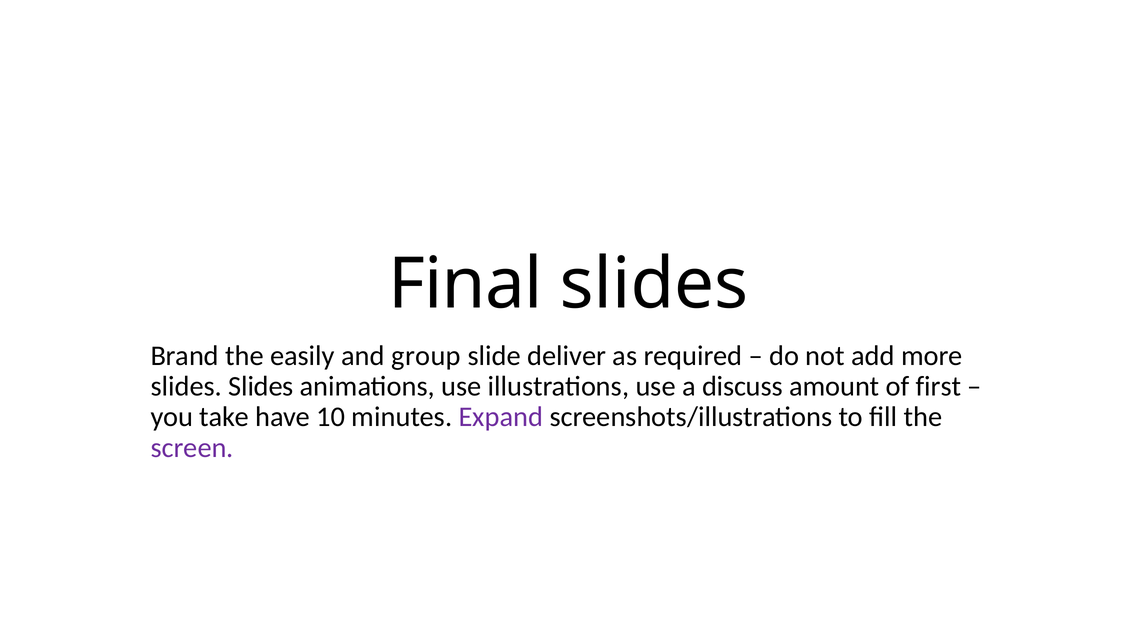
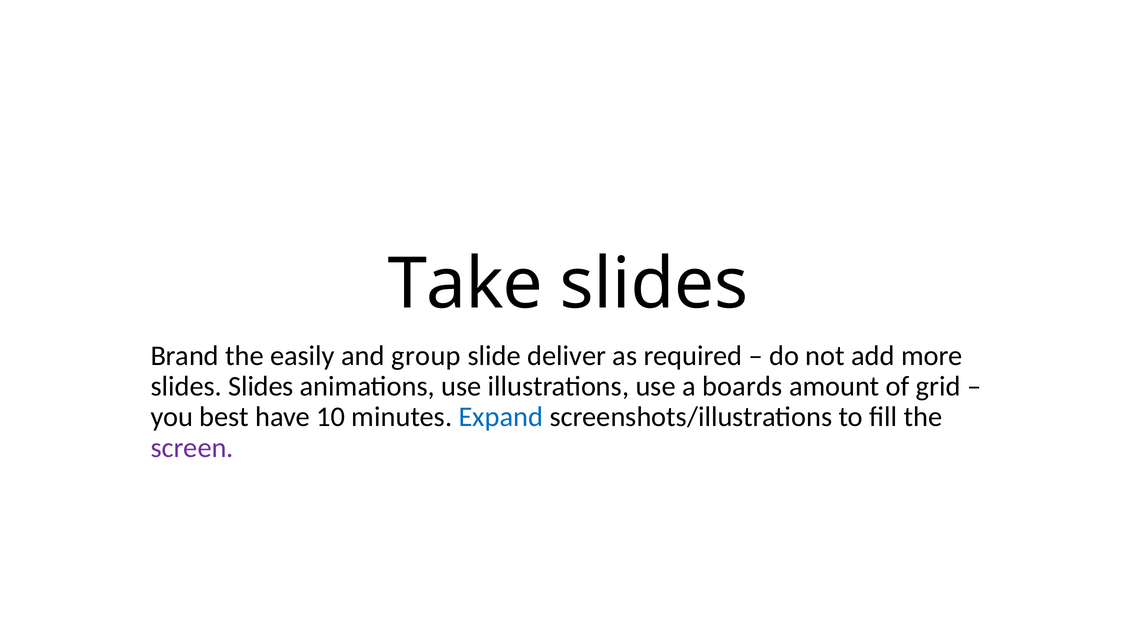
Final: Final -> Take
discuss: discuss -> boards
first: first -> grid
take: take -> best
Expand colour: purple -> blue
